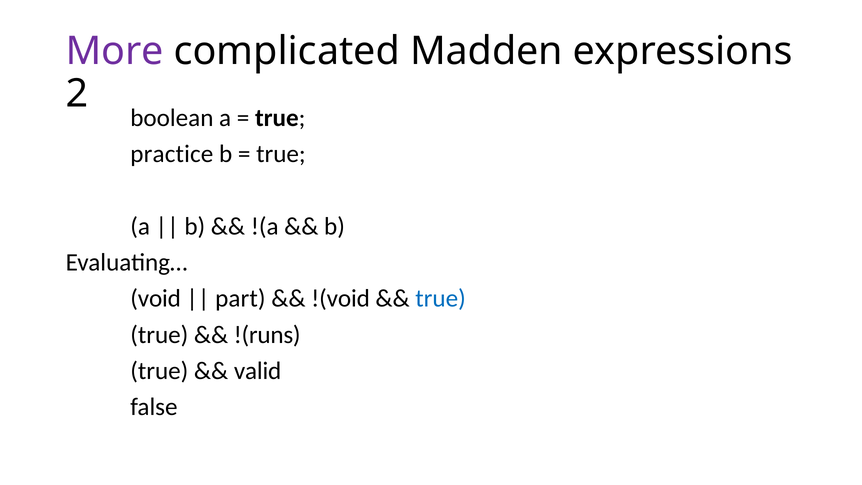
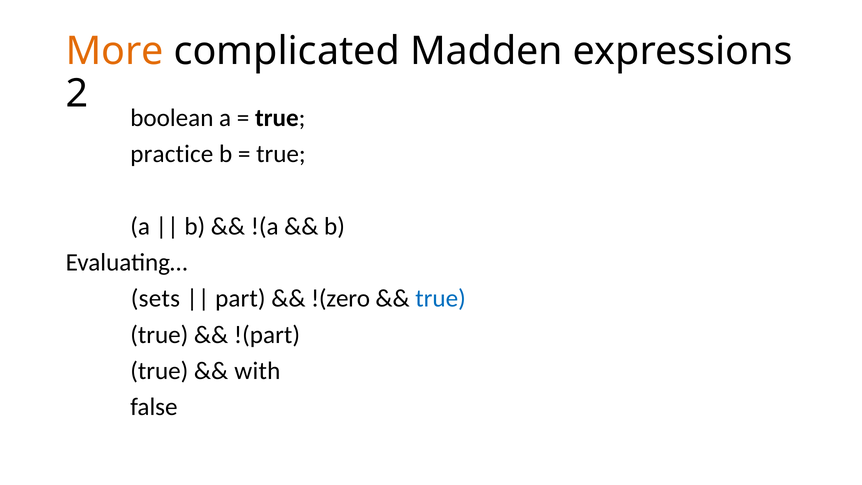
More colour: purple -> orange
void: void -> sets
!(void: !(void -> !(zero
!(runs: !(runs -> !(part
valid: valid -> with
